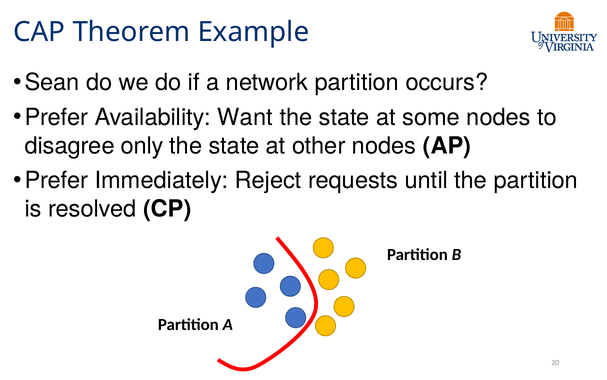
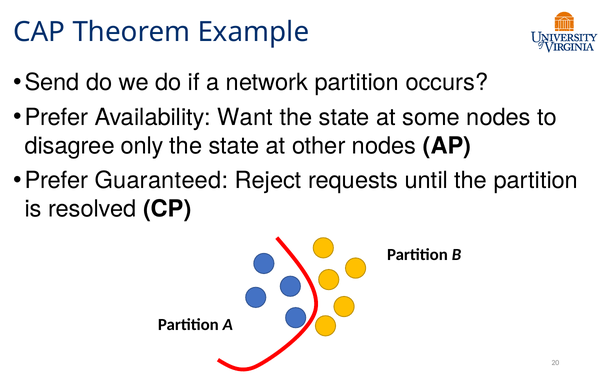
Sean: Sean -> Send
Immediately: Immediately -> Guaranteed
